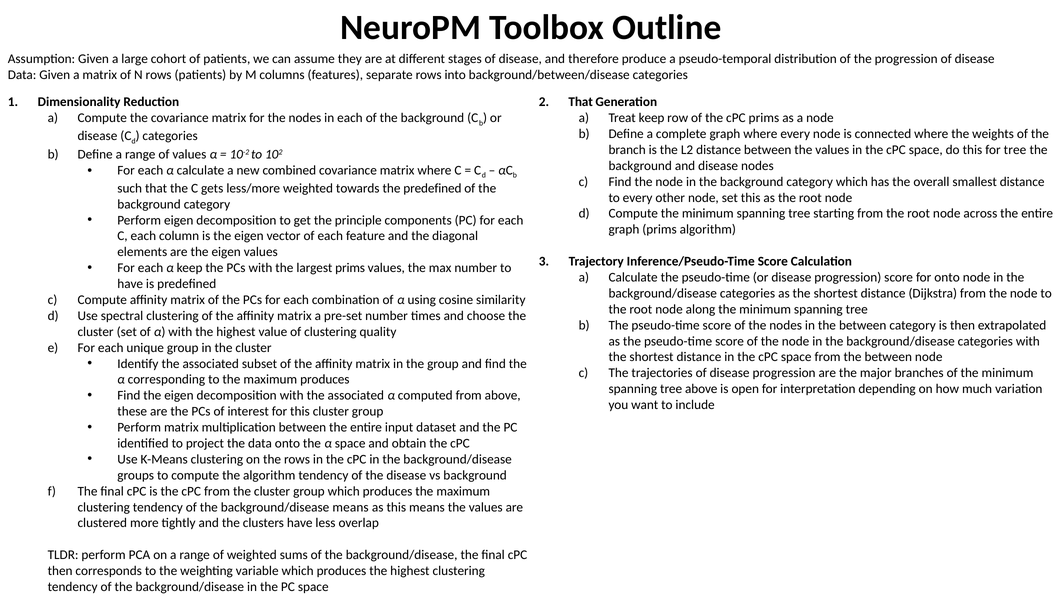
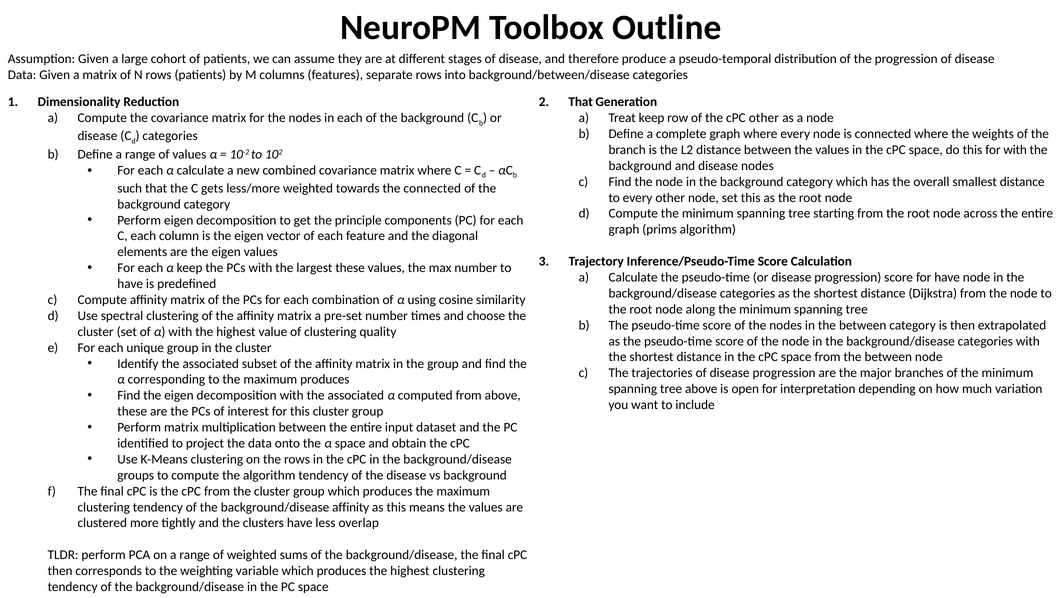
cPC prims: prims -> other
for tree: tree -> with
the predefined: predefined -> connected
largest prims: prims -> these
for onto: onto -> have
background/disease means: means -> affinity
